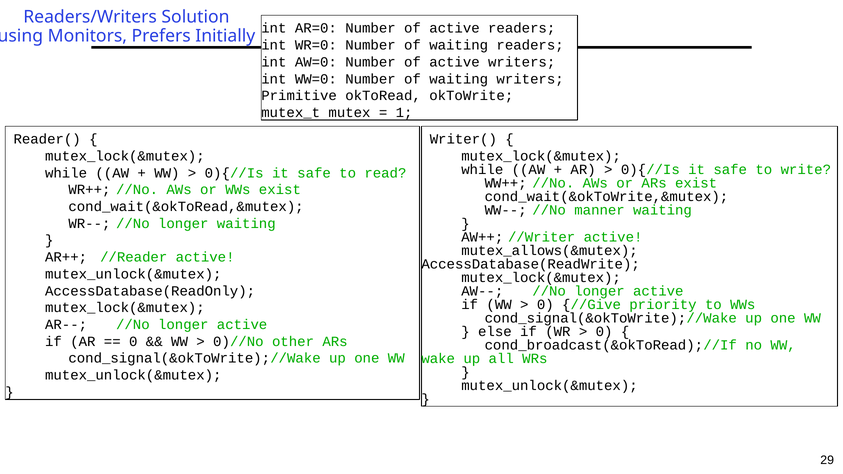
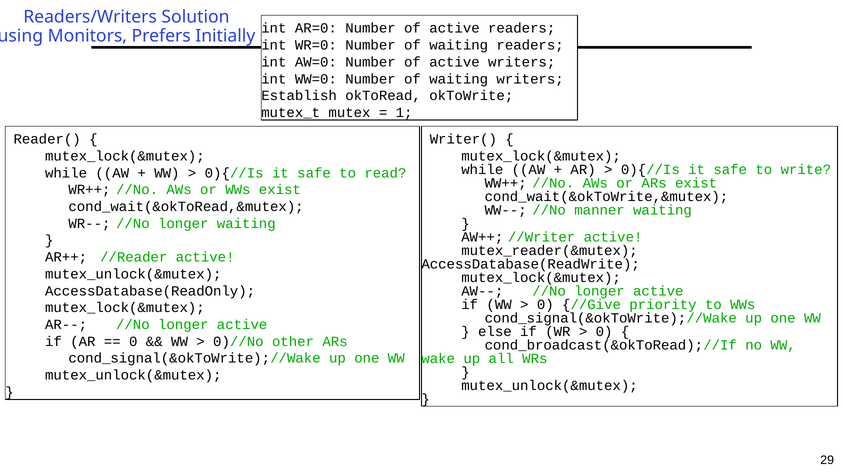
Primitive: Primitive -> Establish
mutex_allows(&mutex: mutex_allows(&mutex -> mutex_reader(&mutex
